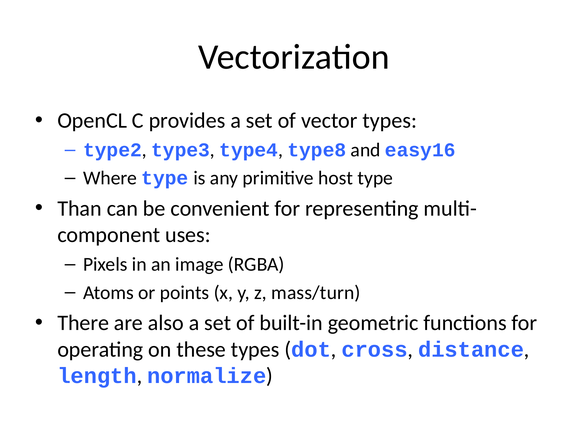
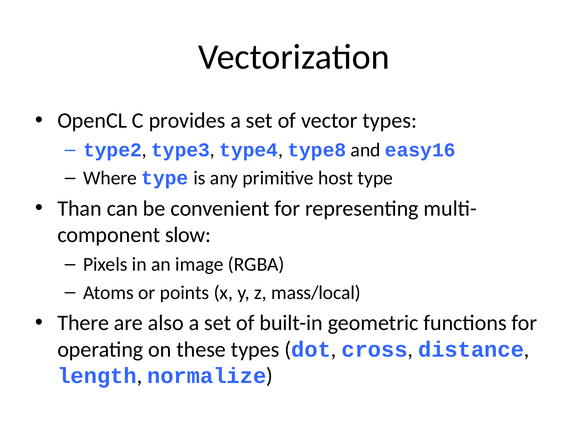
uses: uses -> slow
mass/turn: mass/turn -> mass/local
